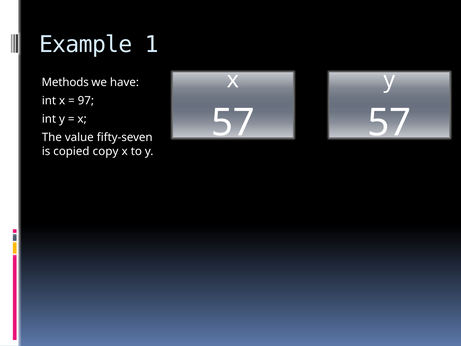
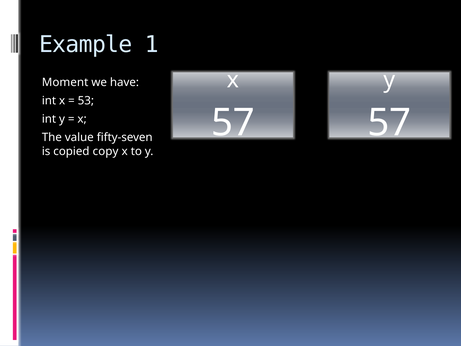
Methods: Methods -> Moment
97: 97 -> 53
